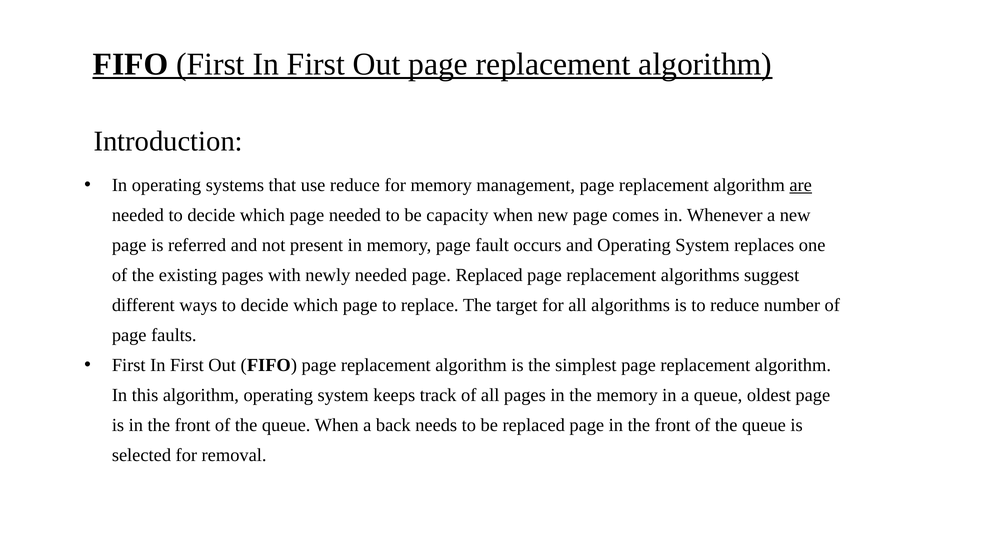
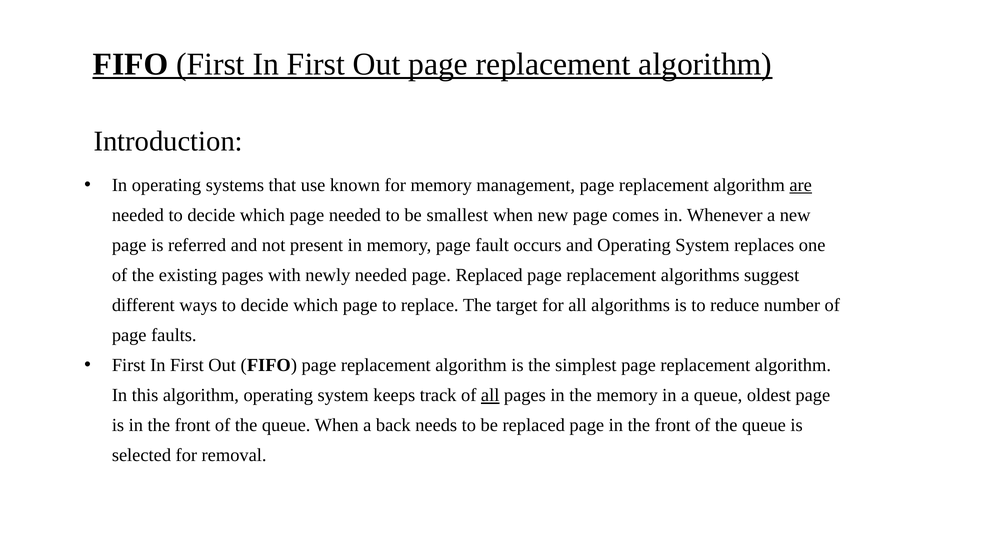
use reduce: reduce -> known
capacity: capacity -> smallest
all at (490, 396) underline: none -> present
